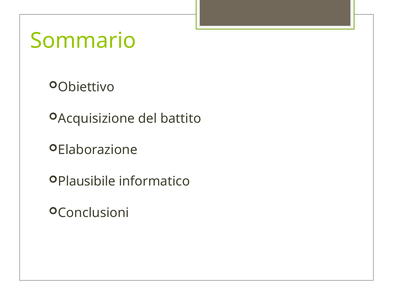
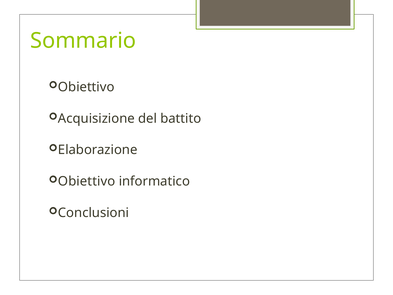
Plausibile at (87, 181): Plausibile -> Obiettivo
